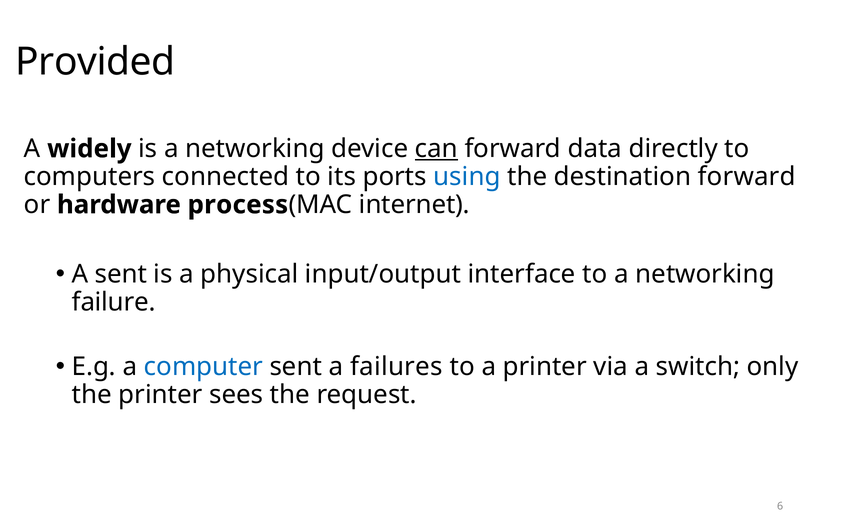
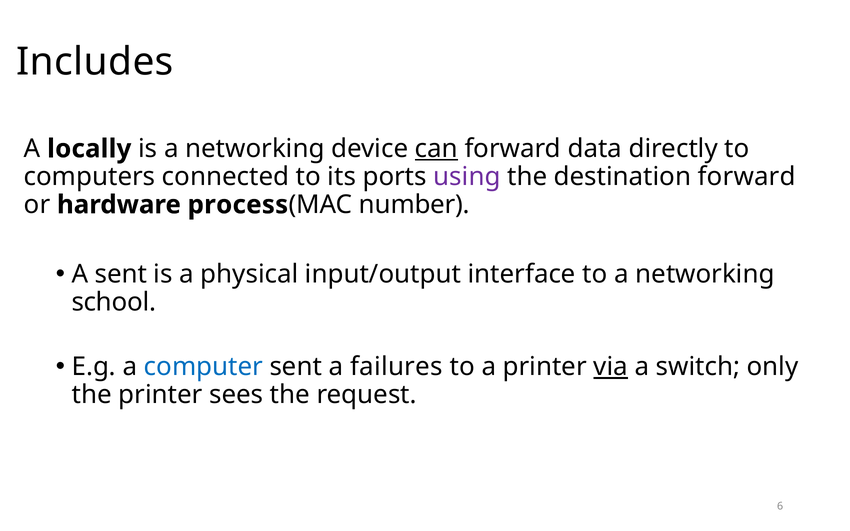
Provided: Provided -> Includes
widely: widely -> locally
using colour: blue -> purple
internet: internet -> number
failure: failure -> school
via underline: none -> present
